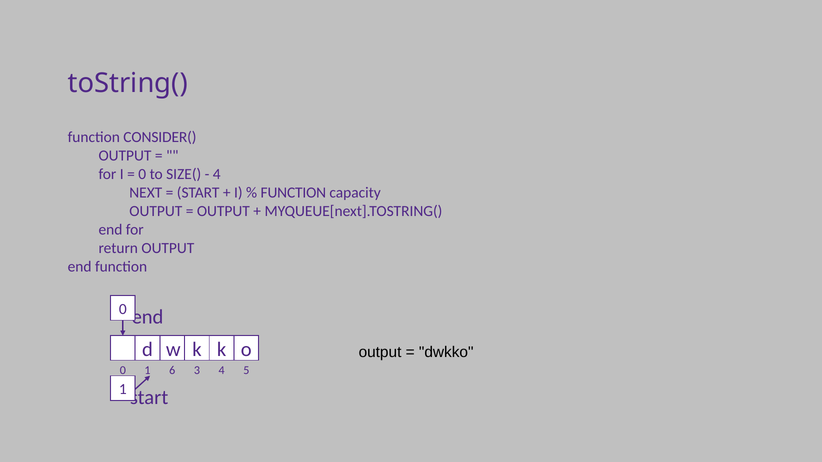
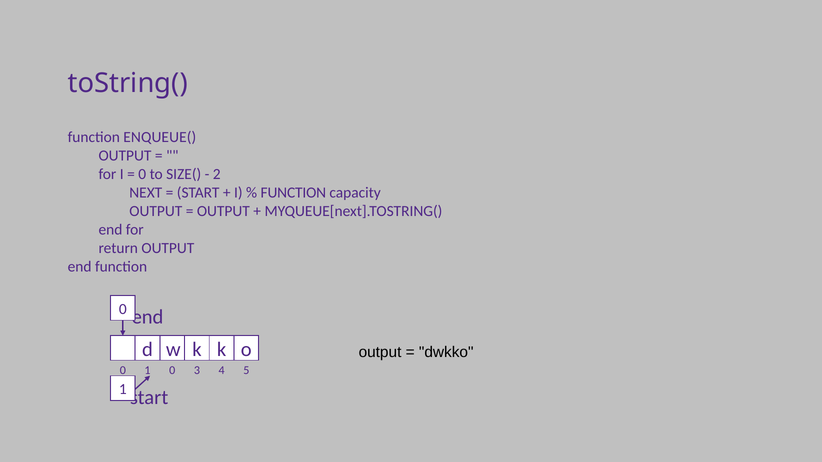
CONSIDER(: CONSIDER( -> ENQUEUE(
4 at (217, 174): 4 -> 2
6 at (172, 371): 6 -> 0
